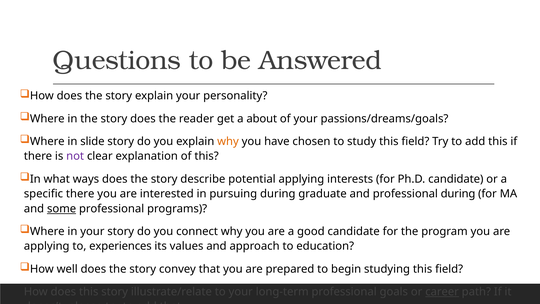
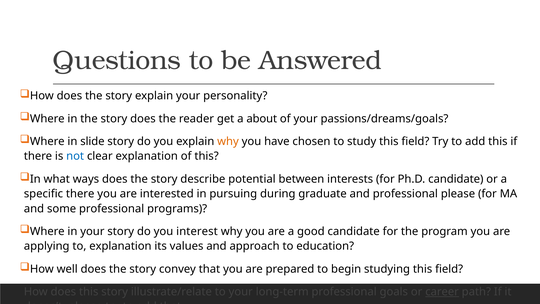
not colour: purple -> blue
potential applying: applying -> between
professional during: during -> please
some underline: present -> none
connect: connect -> interest
to experiences: experiences -> explanation
